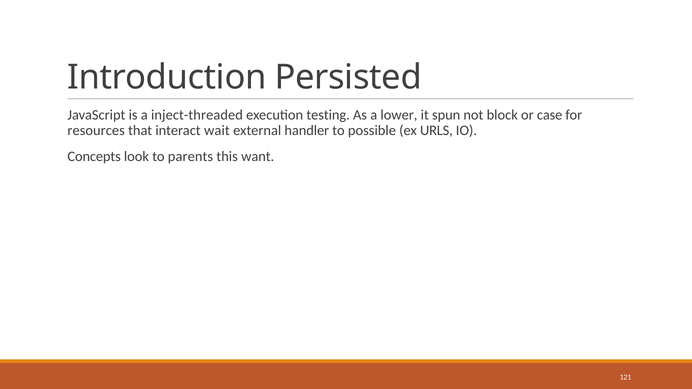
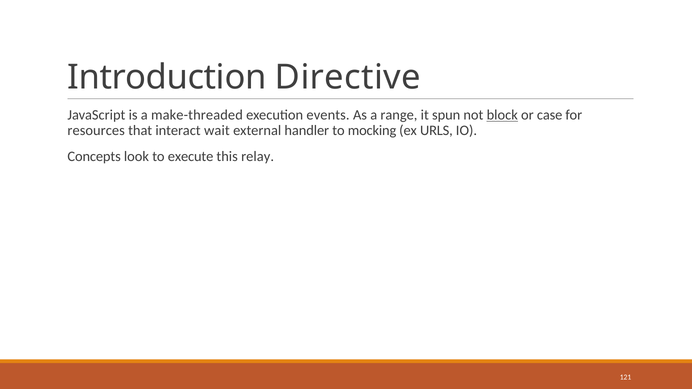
Persisted: Persisted -> Directive
inject-threaded: inject-threaded -> make-threaded
testing: testing -> events
lower: lower -> range
block underline: none -> present
possible: possible -> mocking
parents: parents -> execute
want: want -> relay
